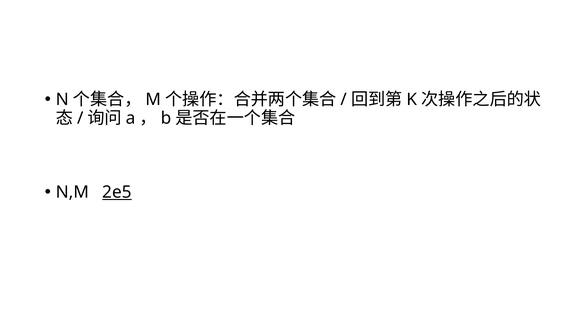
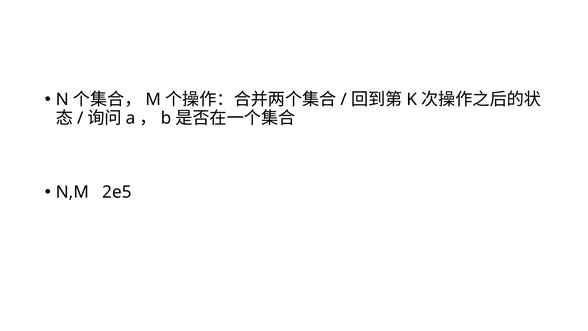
2e5 underline: present -> none
